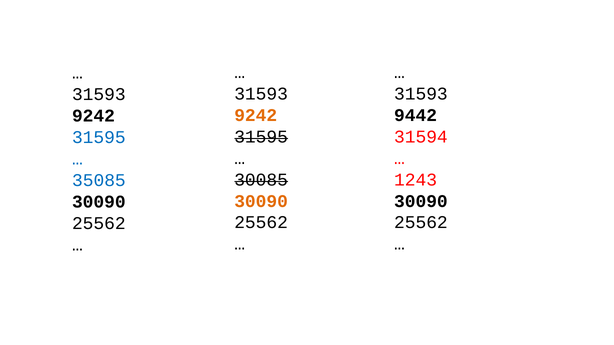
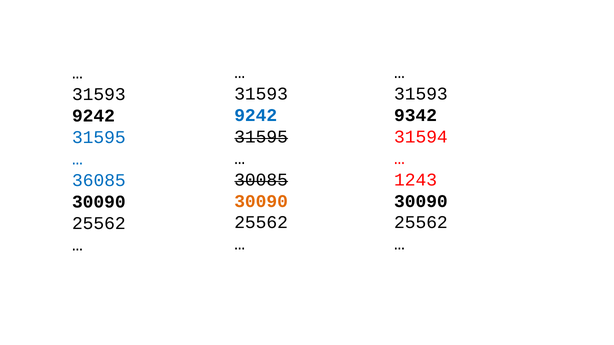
9242 at (256, 115) colour: orange -> blue
9442: 9442 -> 9342
35085: 35085 -> 36085
